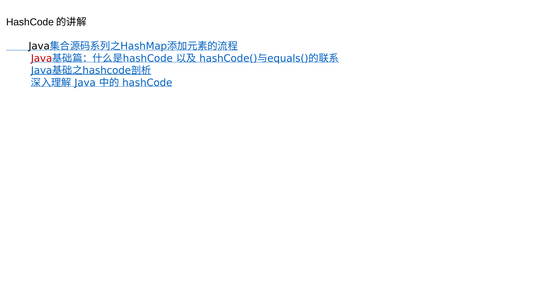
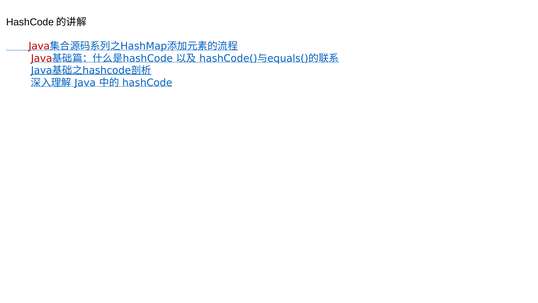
Java at (39, 46) colour: black -> red
